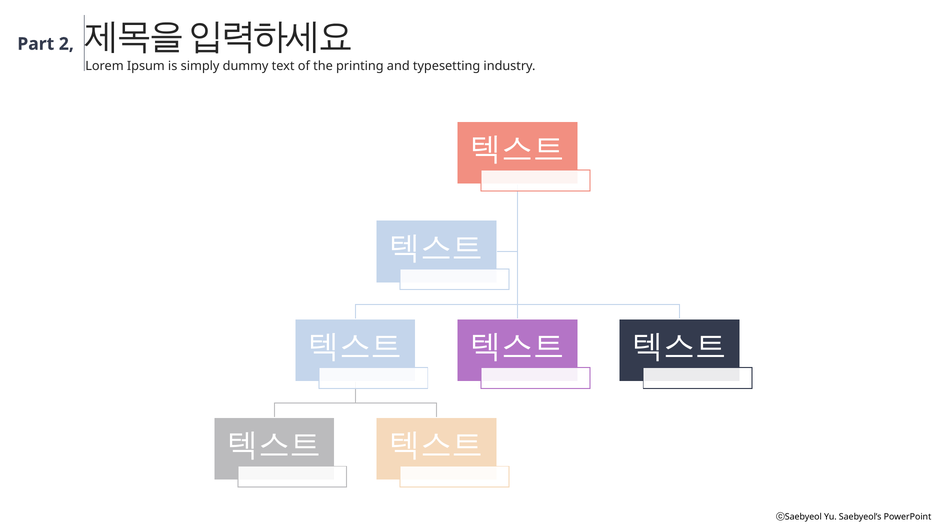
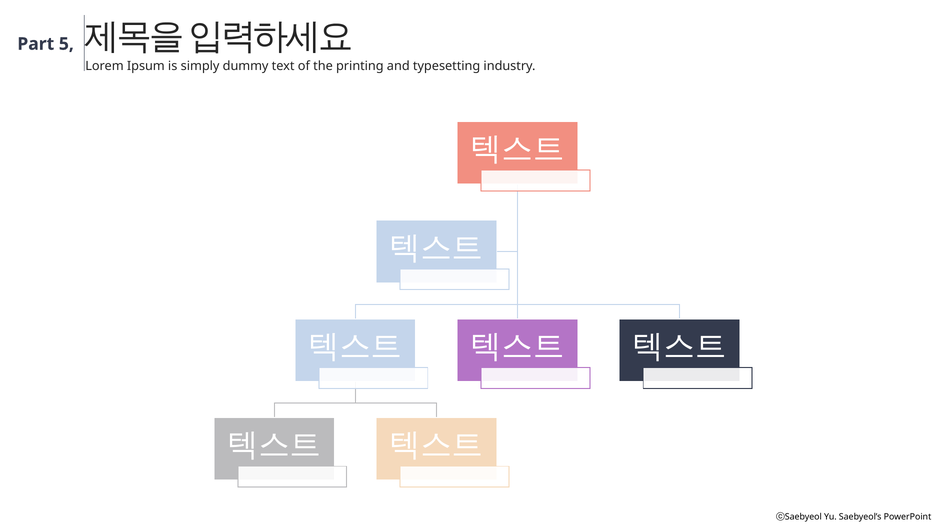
2: 2 -> 5
